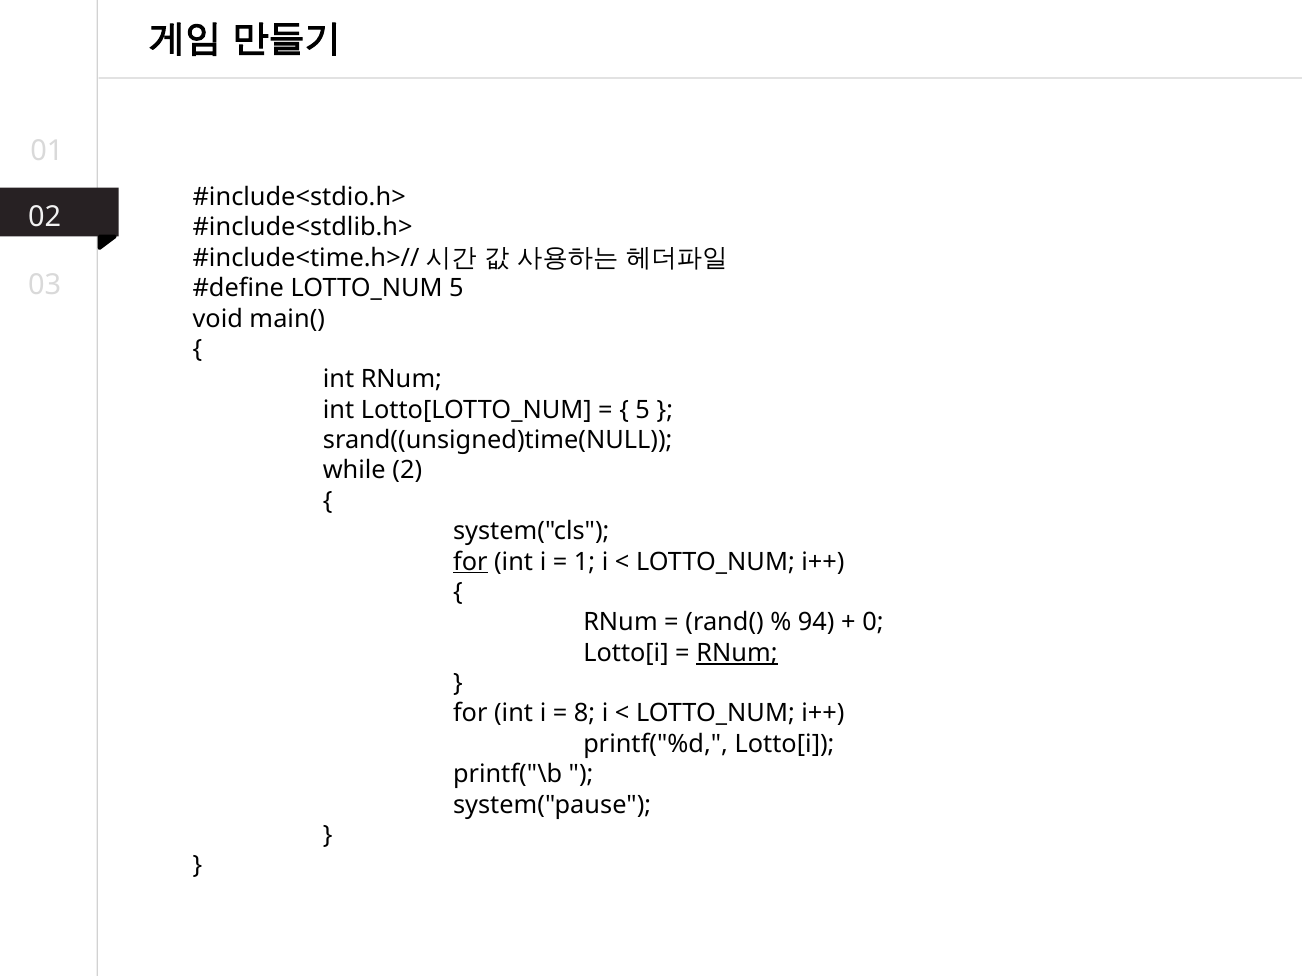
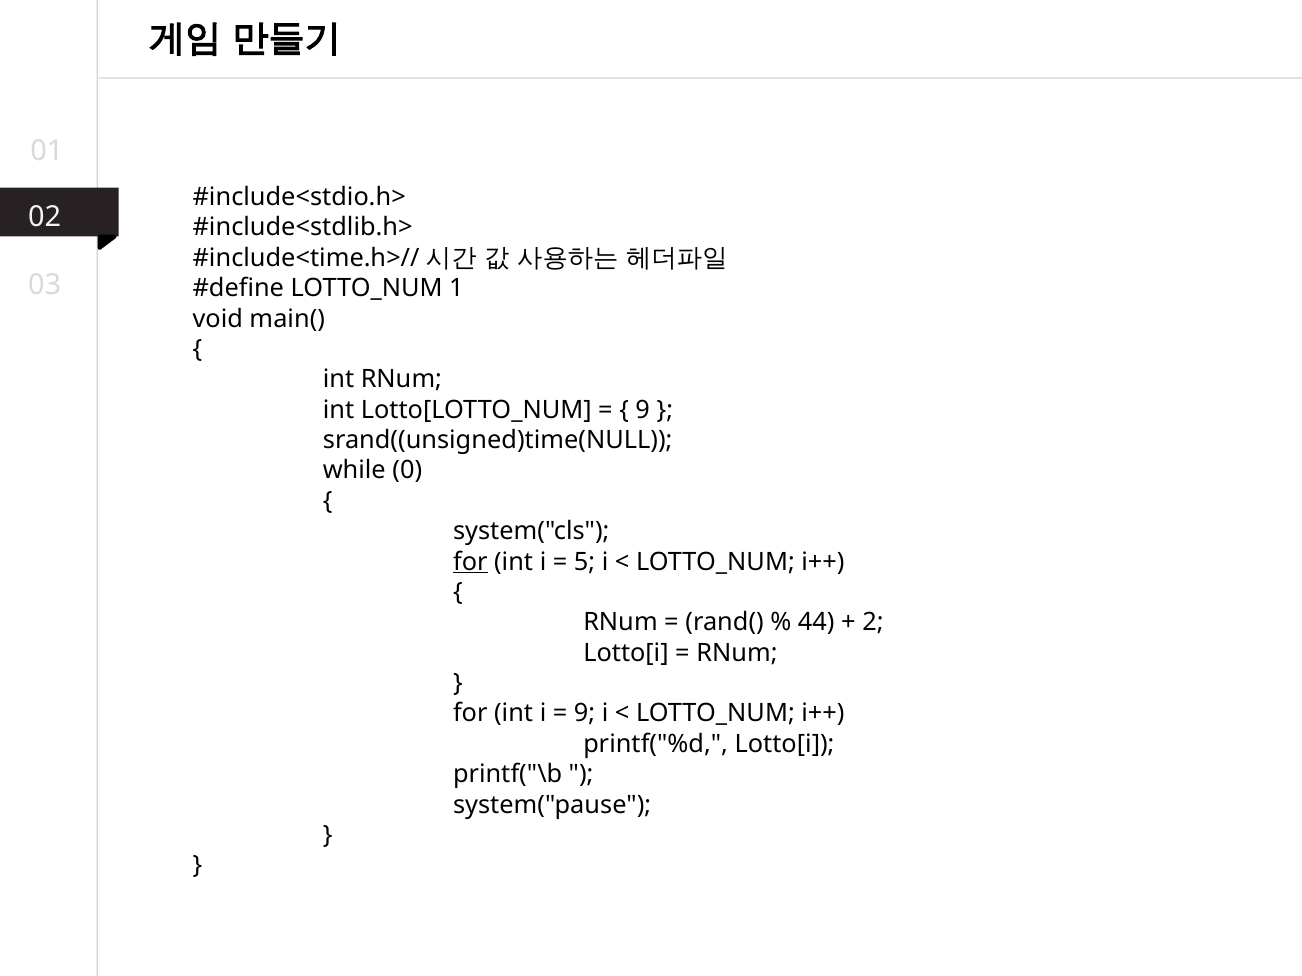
LOTTO_NUM 5: 5 -> 1
5 at (643, 410): 5 -> 9
2: 2 -> 0
1: 1 -> 5
94: 94 -> 44
0: 0 -> 2
RNum at (737, 653) underline: present -> none
8 at (584, 714): 8 -> 9
